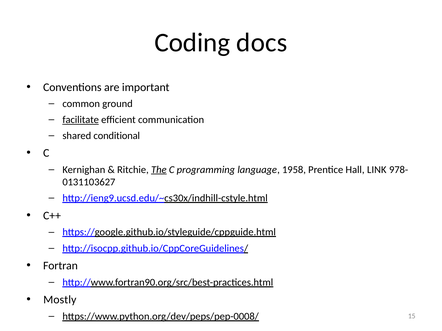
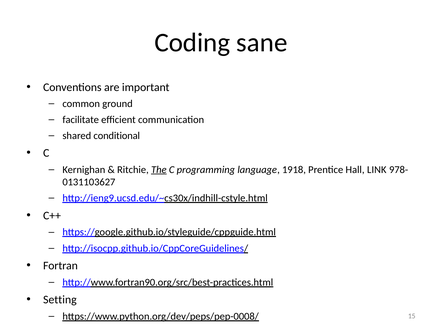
docs: docs -> sane
facilitate underline: present -> none
1958: 1958 -> 1918
Mostly: Mostly -> Setting
